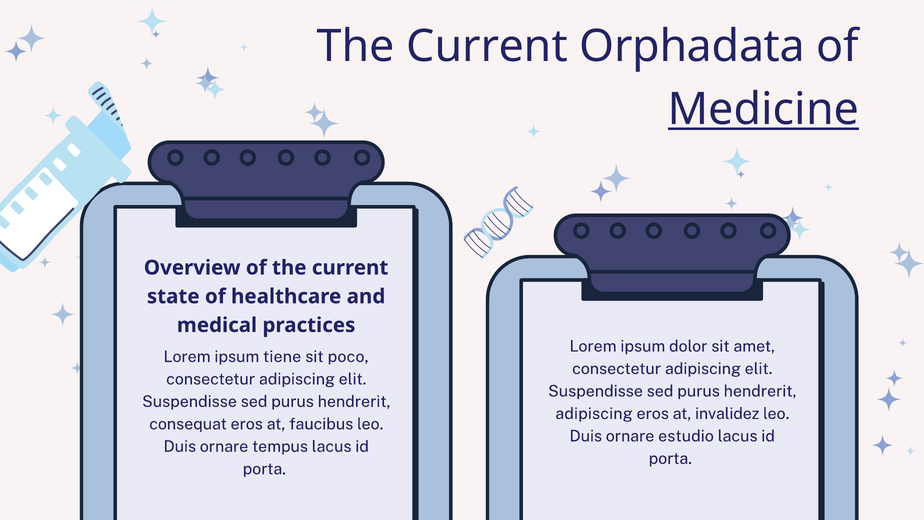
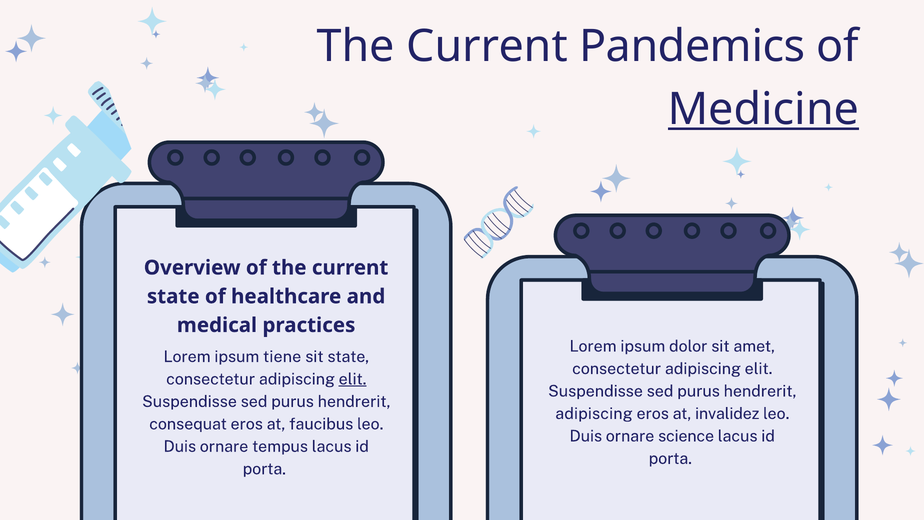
Orphadata: Orphadata -> Pandemics
sit poco: poco -> state
elit at (352, 379) underline: none -> present
estudio: estudio -> science
